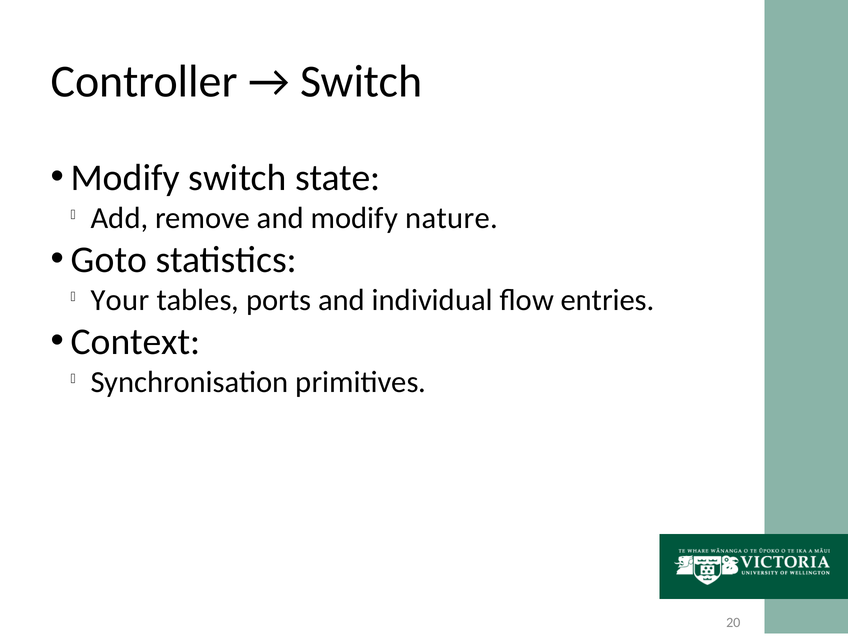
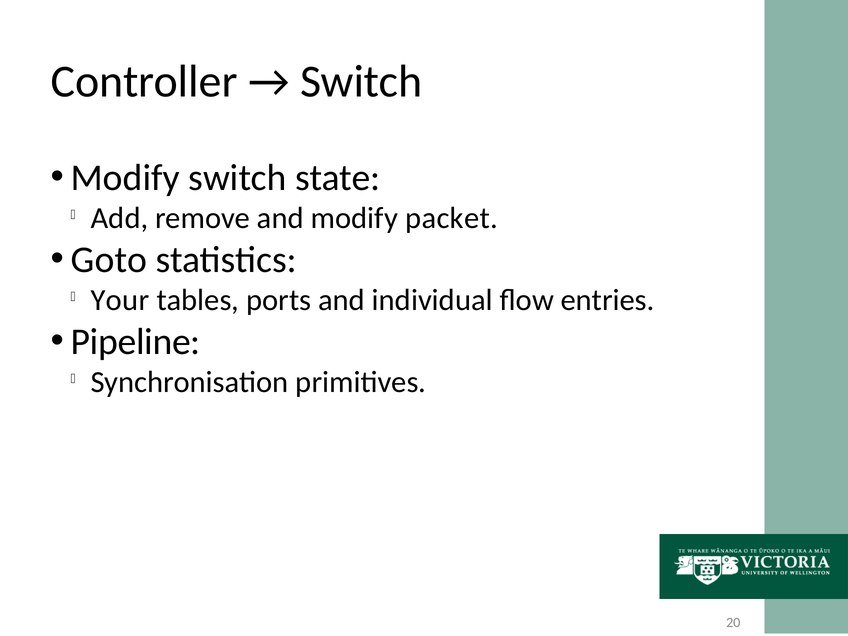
nature: nature -> packet
Context: Context -> Pipeline
